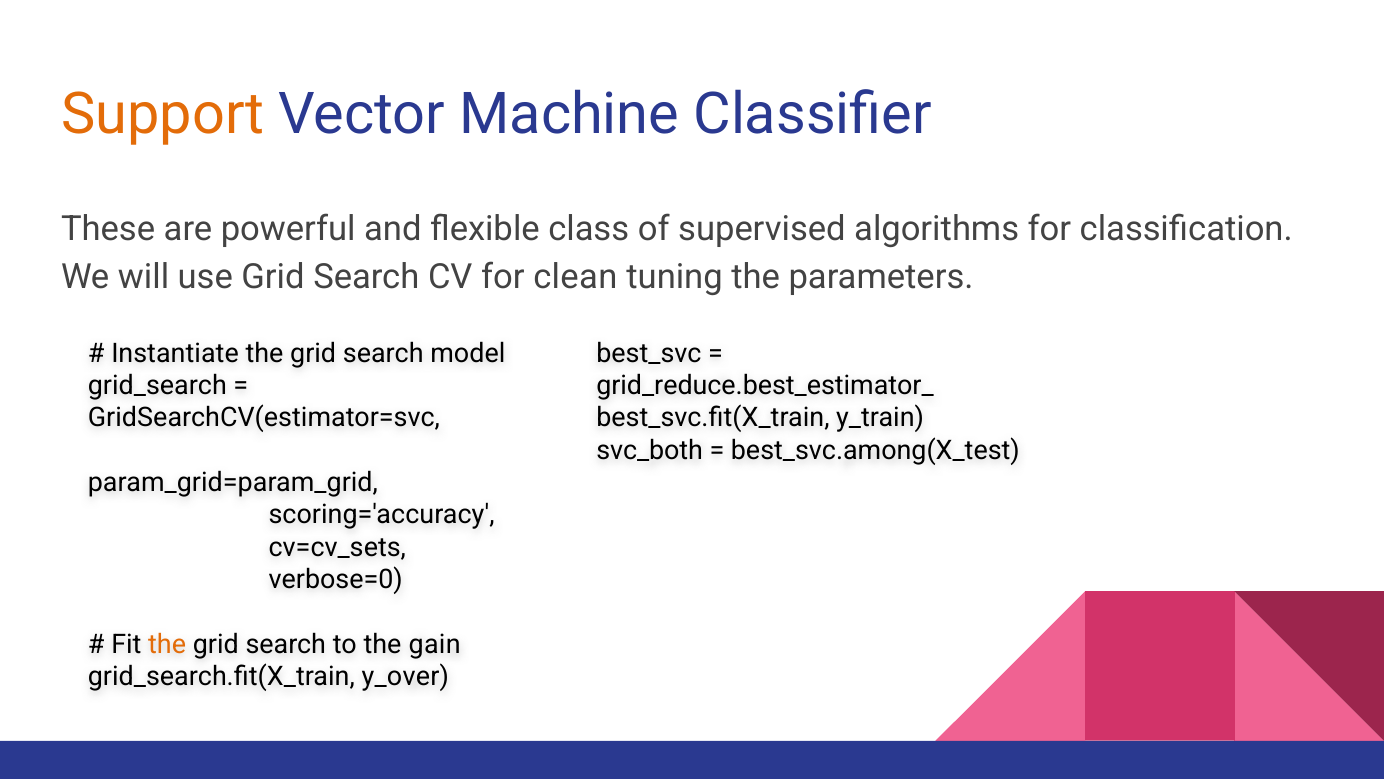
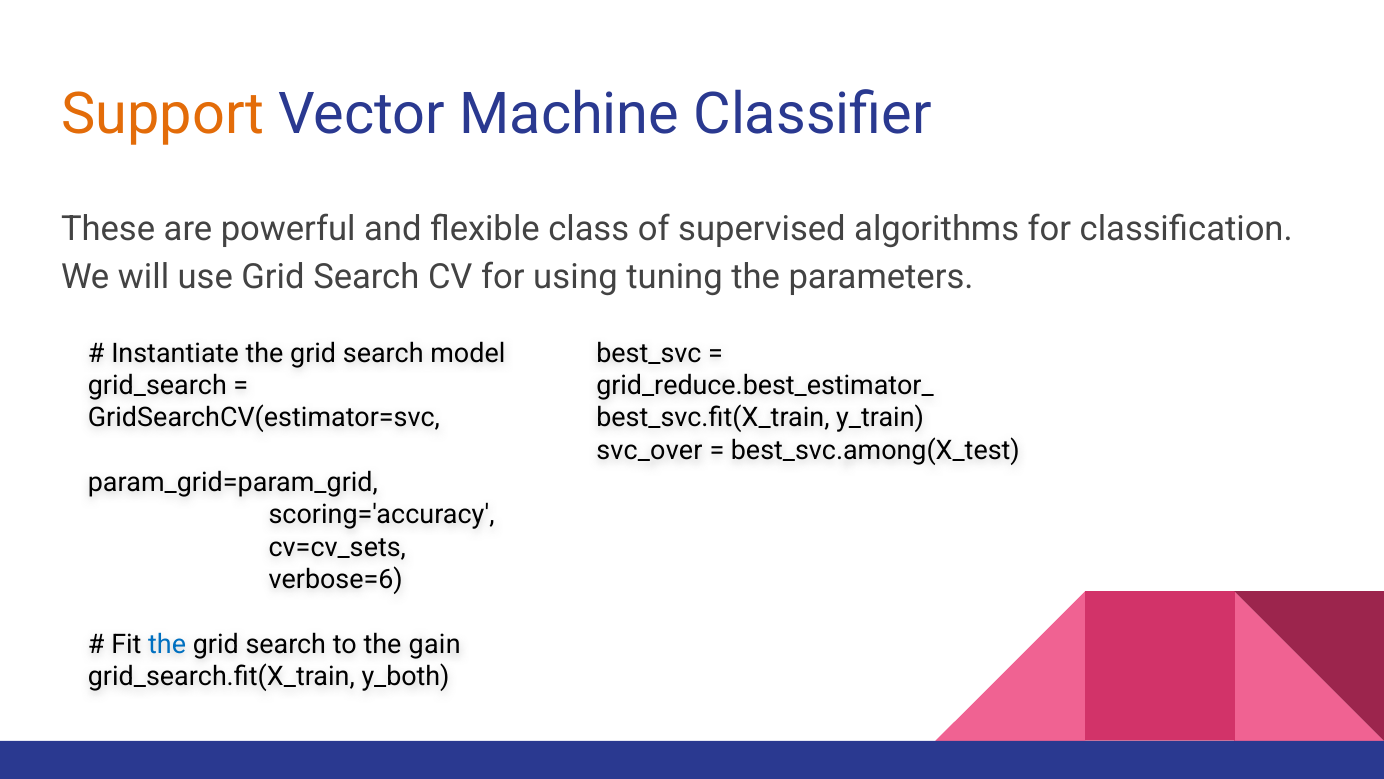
clean: clean -> using
svc_both: svc_both -> svc_over
verbose=0: verbose=0 -> verbose=6
the at (167, 644) colour: orange -> blue
y_over: y_over -> y_both
